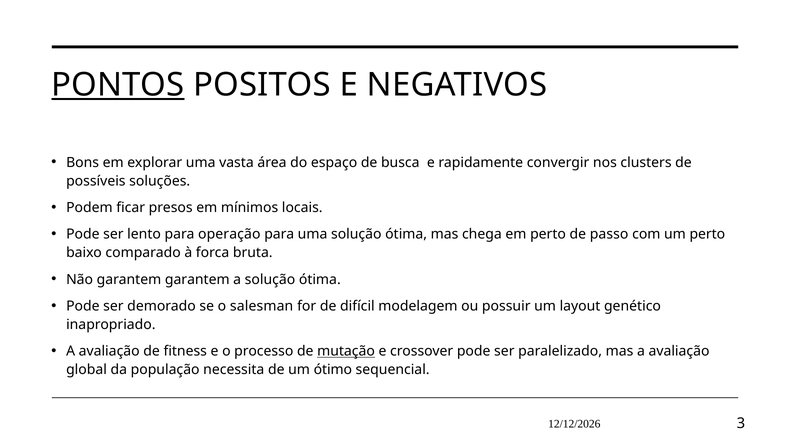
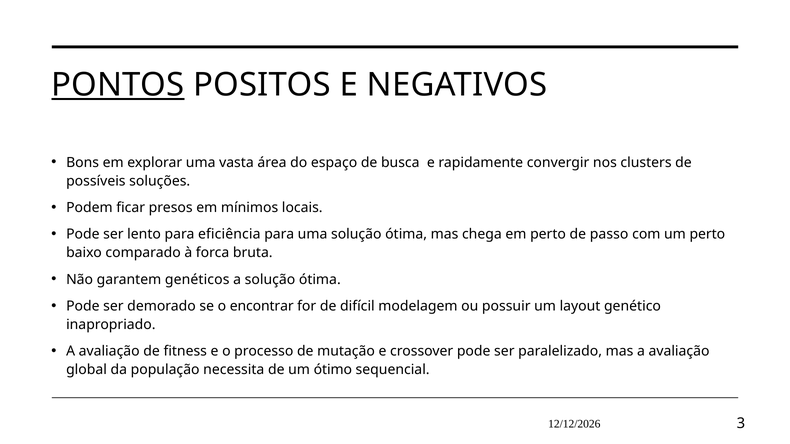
operação: operação -> eficiência
garantem garantem: garantem -> genéticos
salesman: salesman -> encontrar
mutação underline: present -> none
